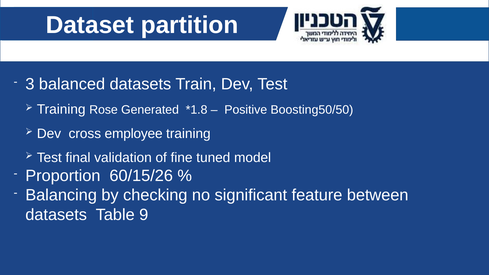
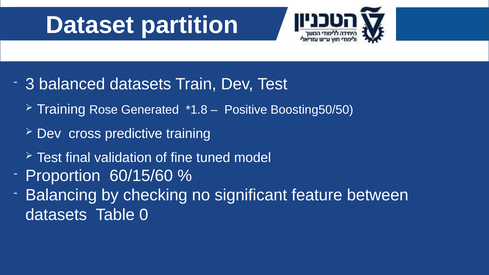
employee: employee -> predictive
60/15/26: 60/15/26 -> 60/15/60
9: 9 -> 0
